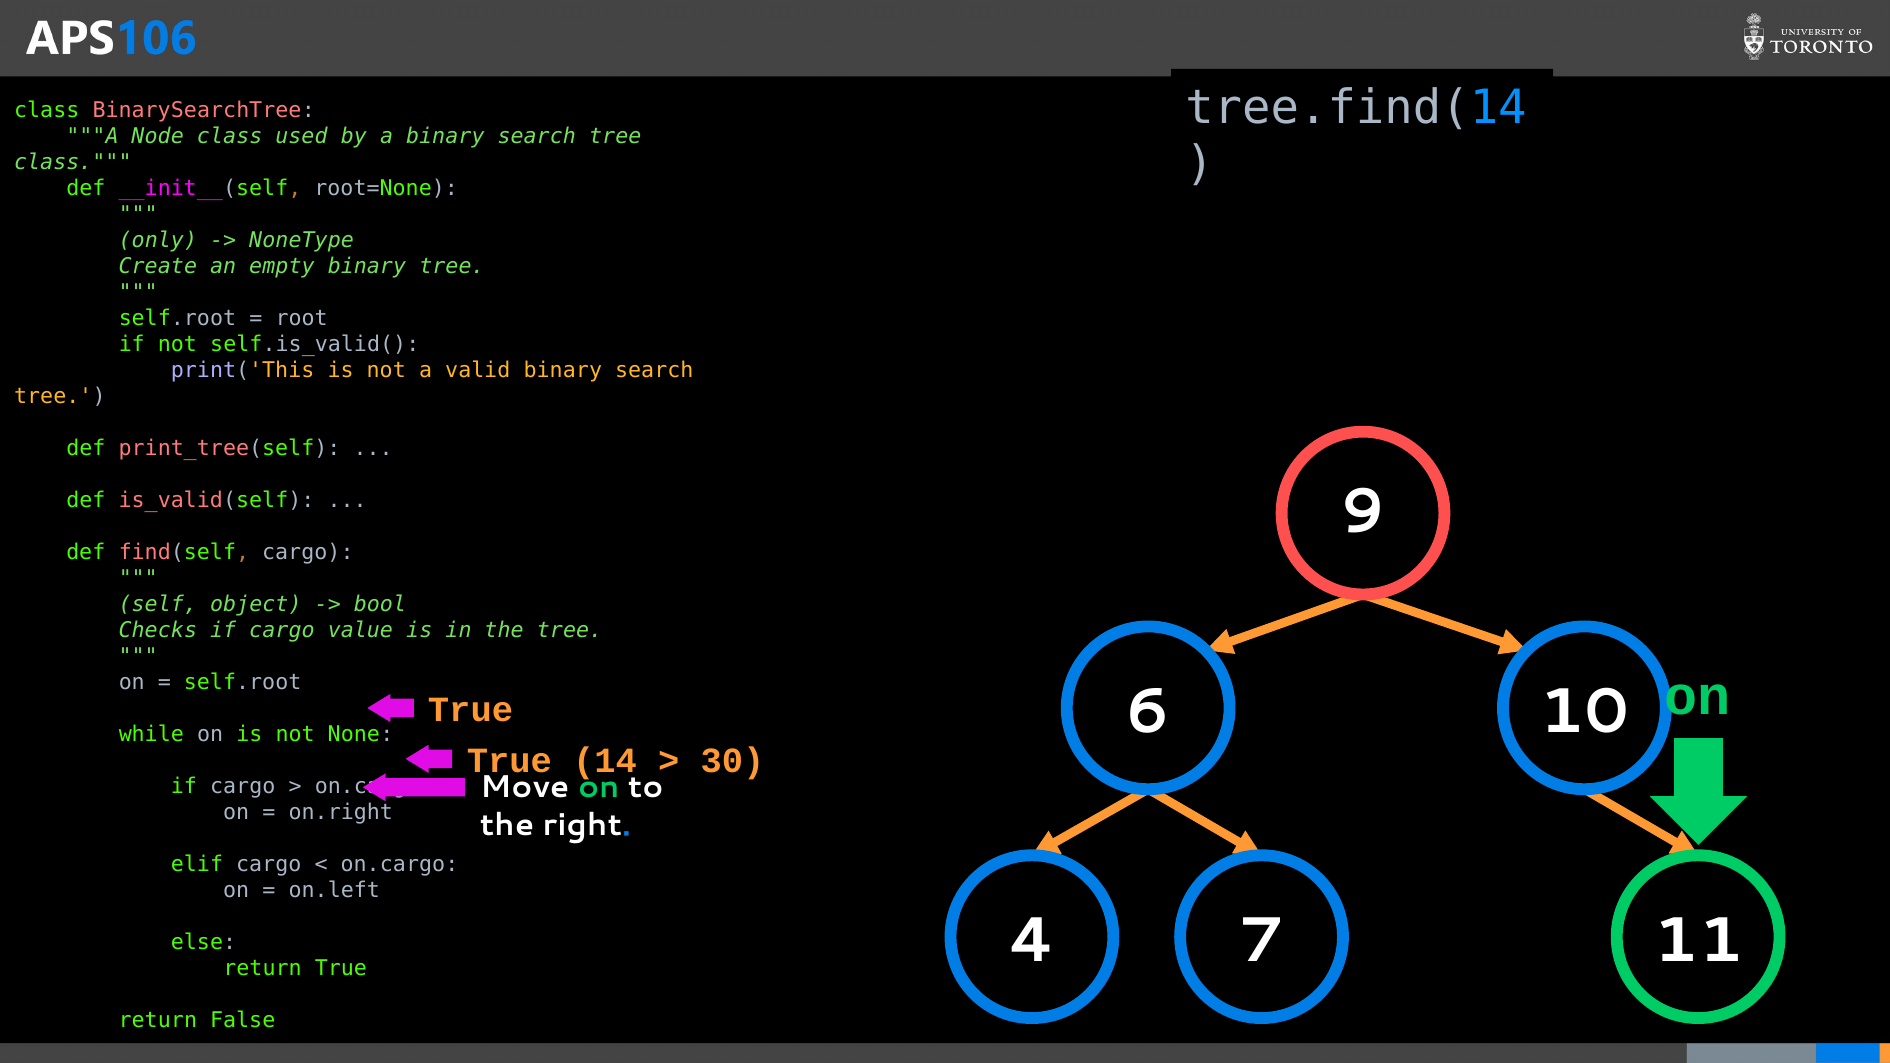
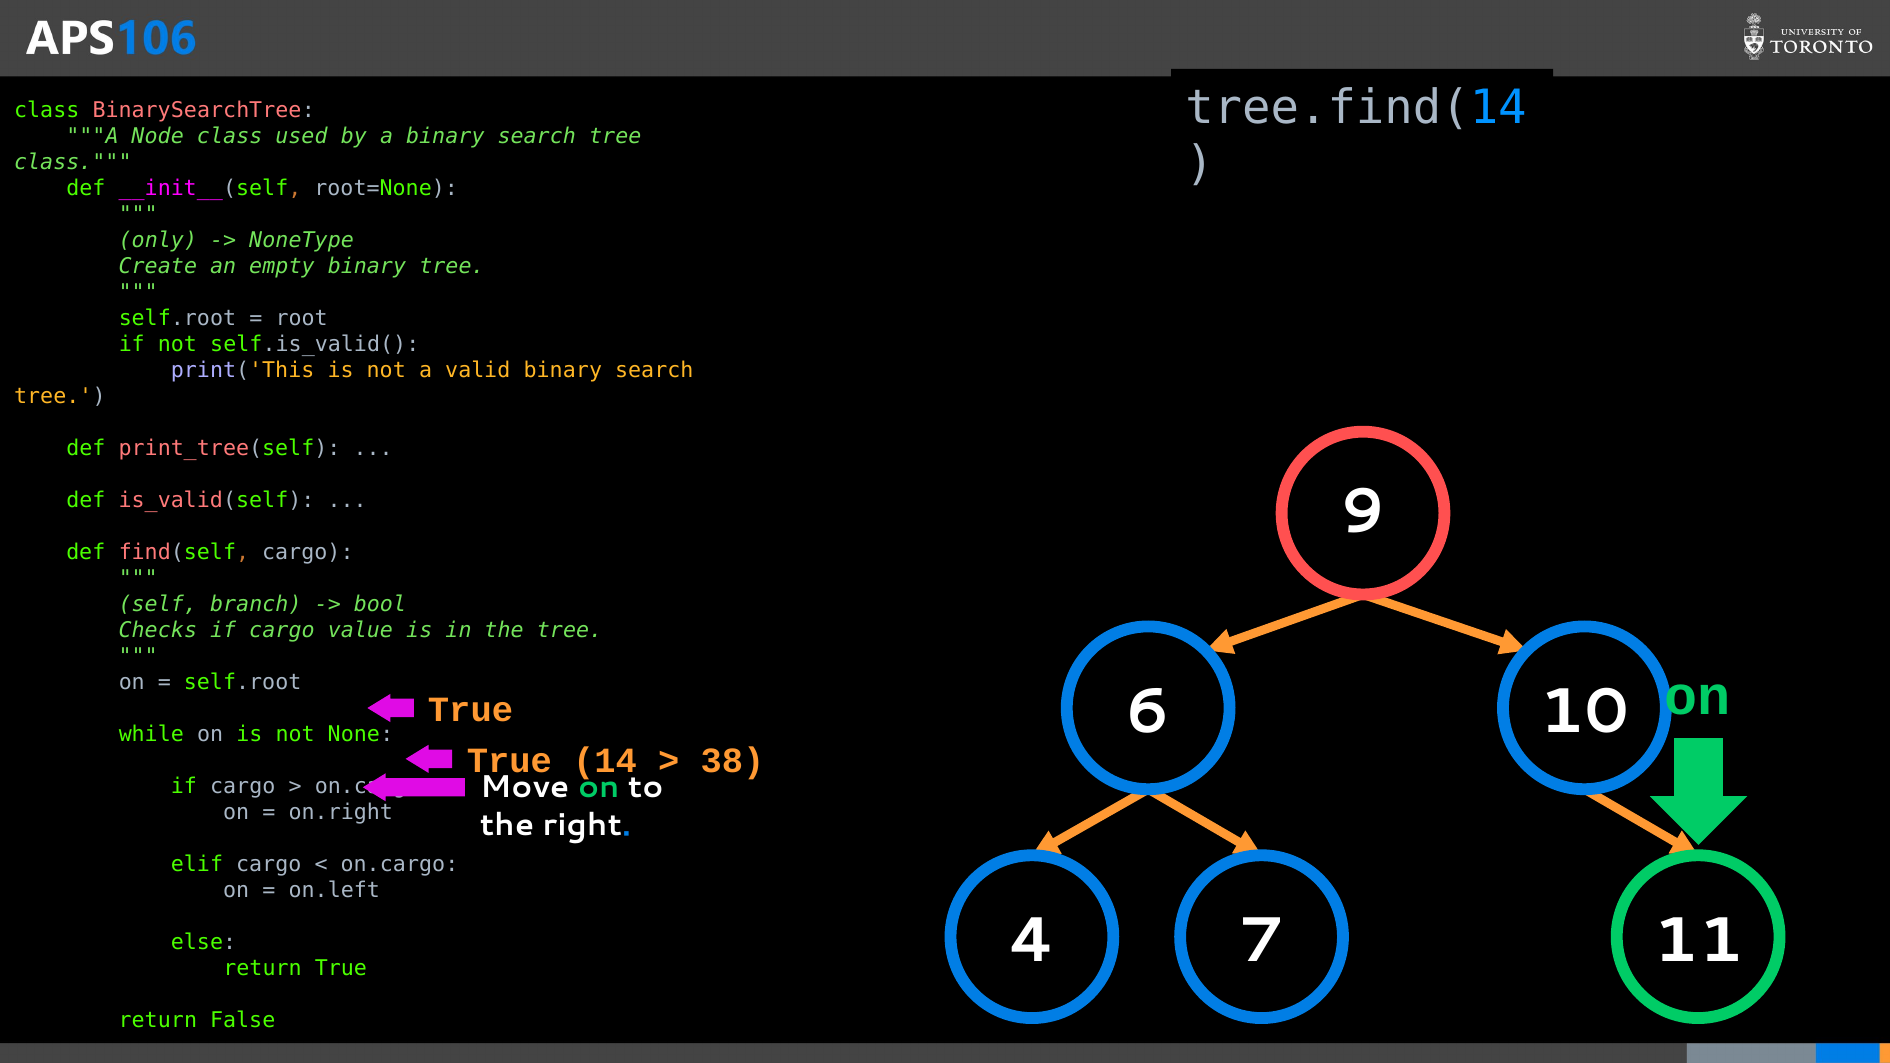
object: object -> branch
30: 30 -> 38
